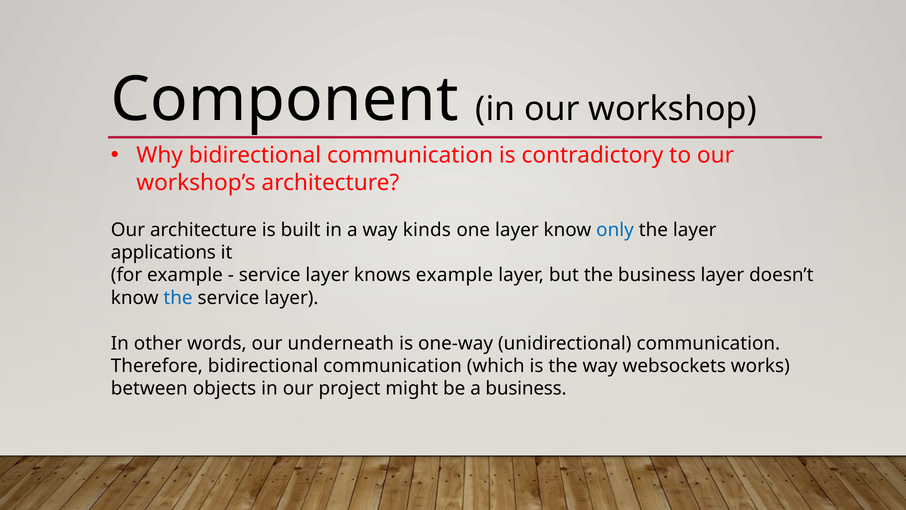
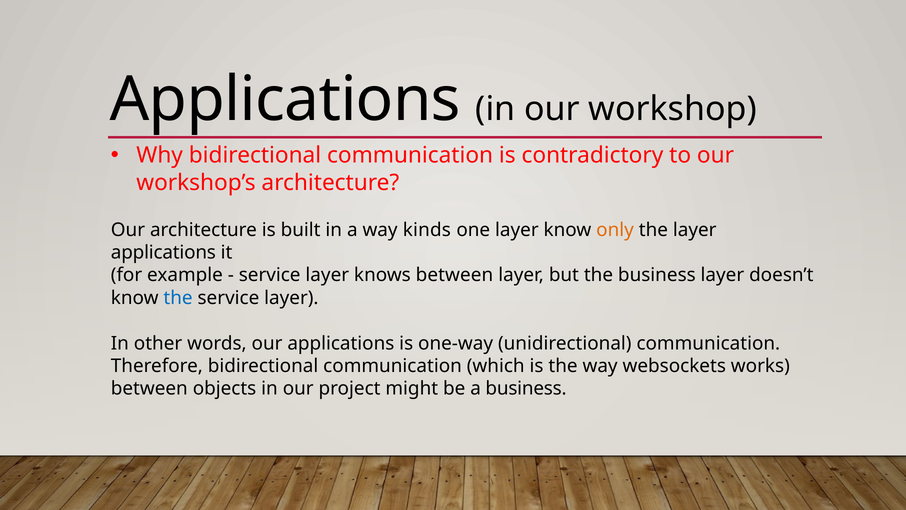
Component at (285, 99): Component -> Applications
only colour: blue -> orange
knows example: example -> between
our underneath: underneath -> applications
